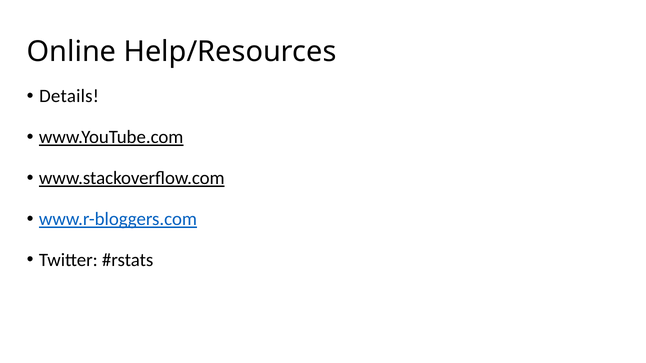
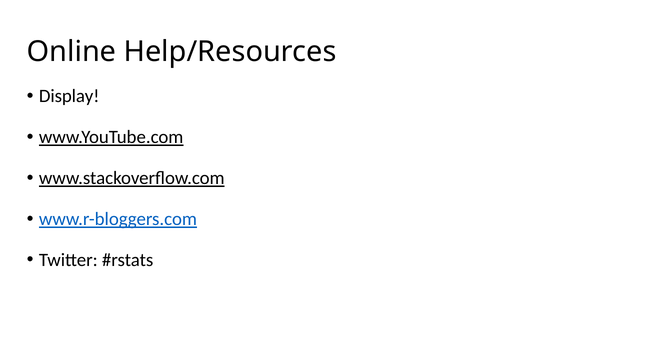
Details: Details -> Display
